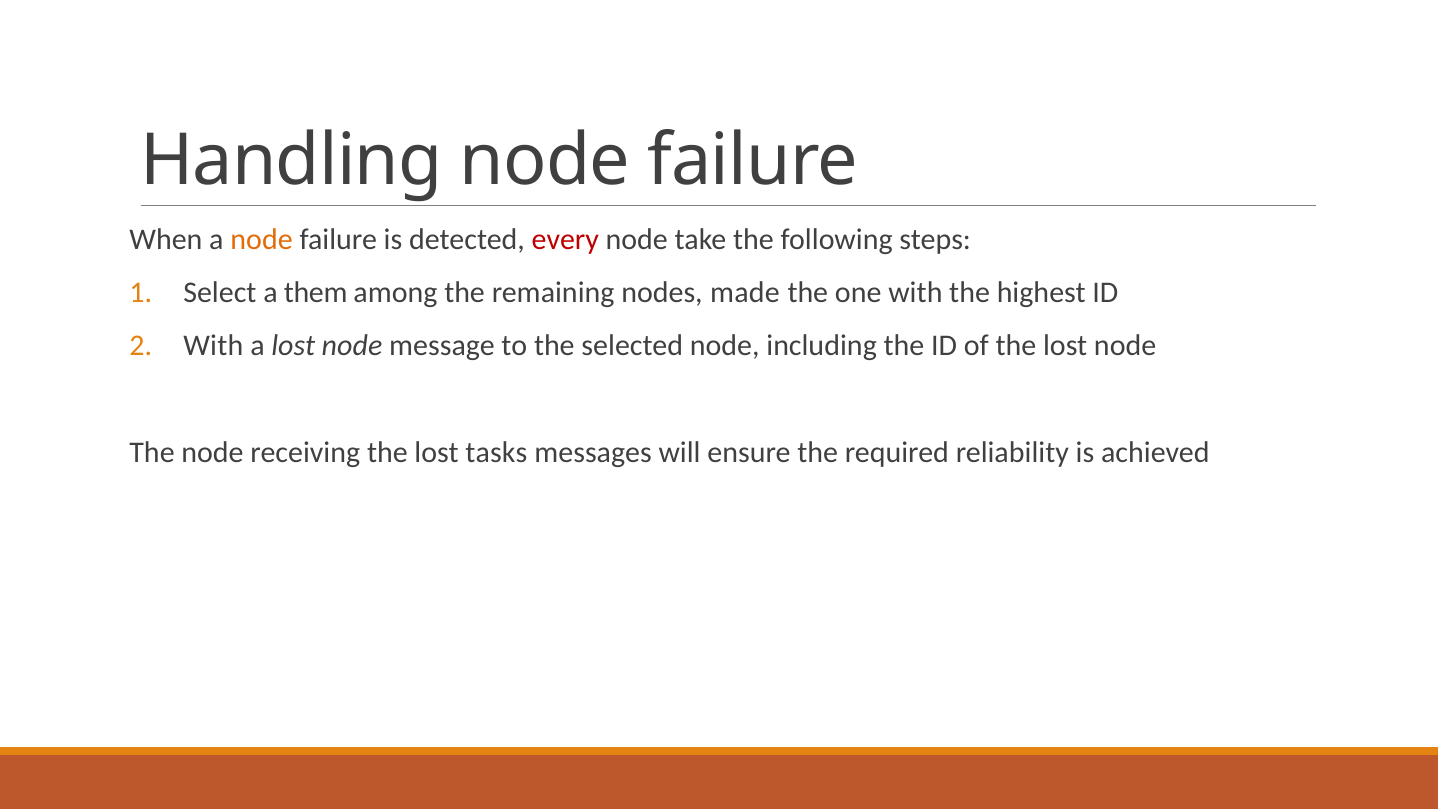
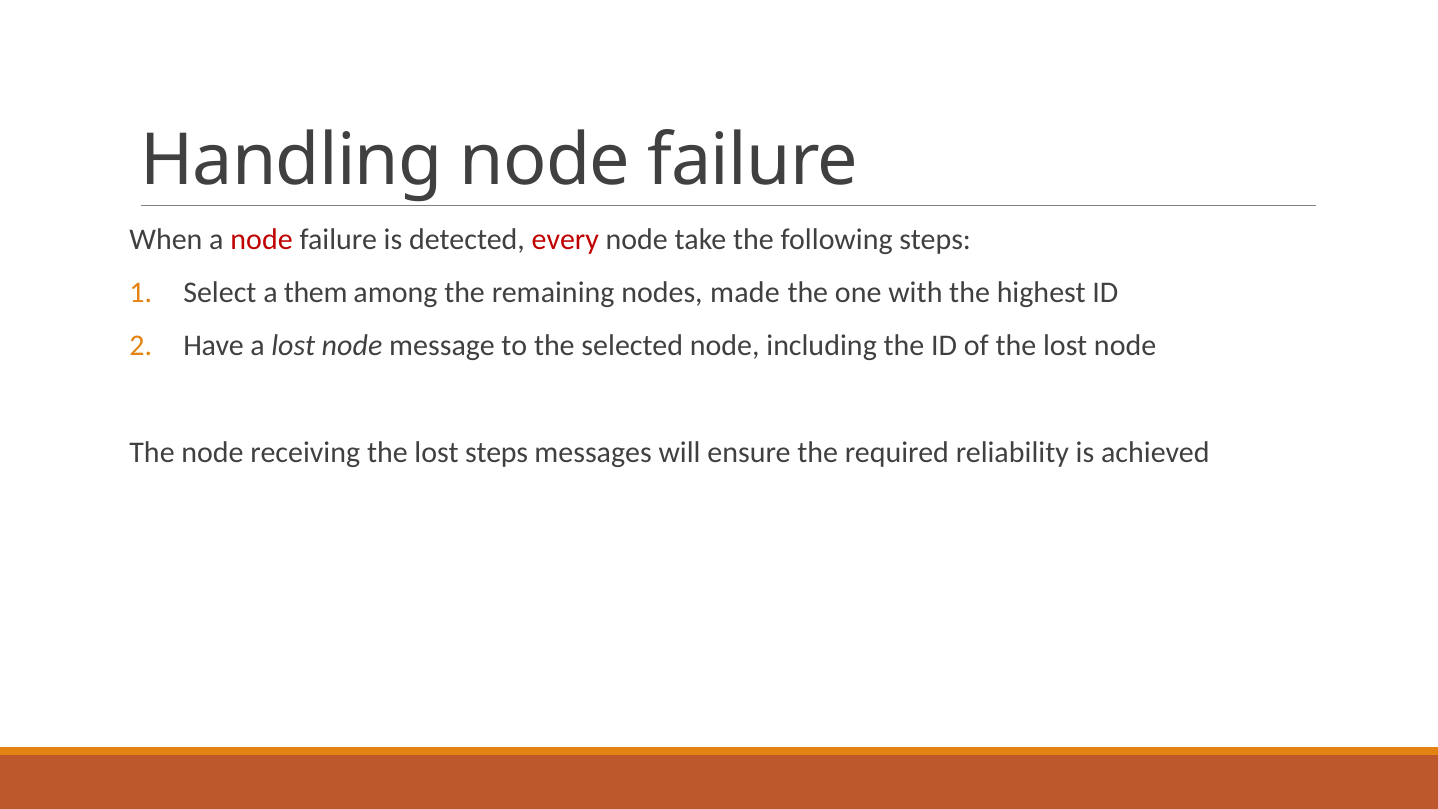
node at (262, 239) colour: orange -> red
With at (213, 346): With -> Have
lost tasks: tasks -> steps
